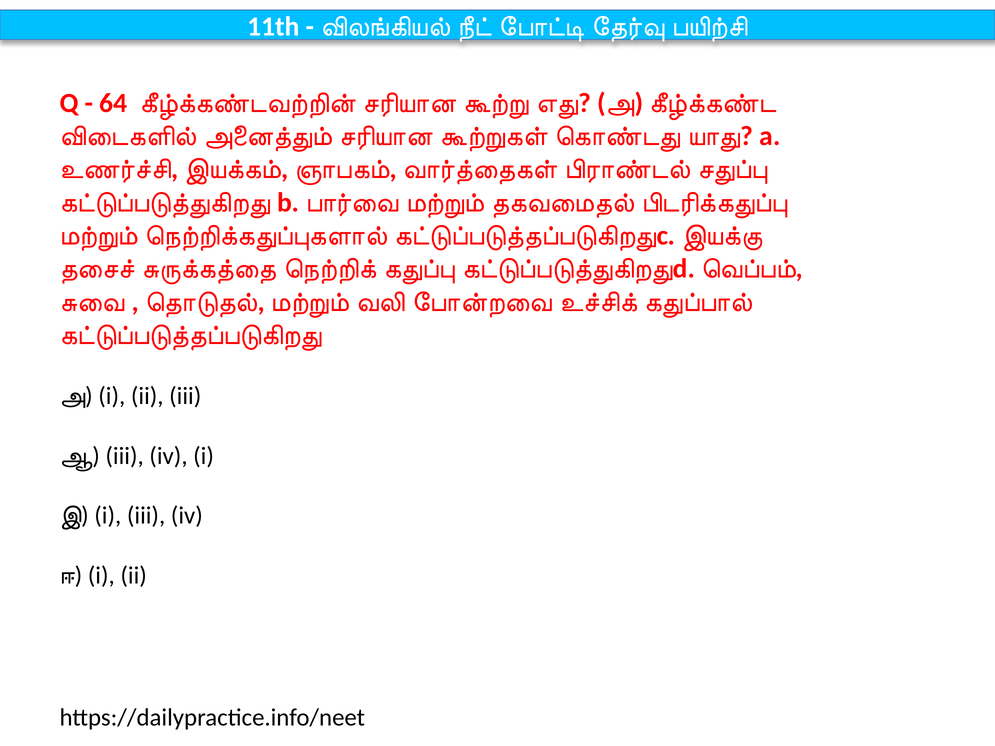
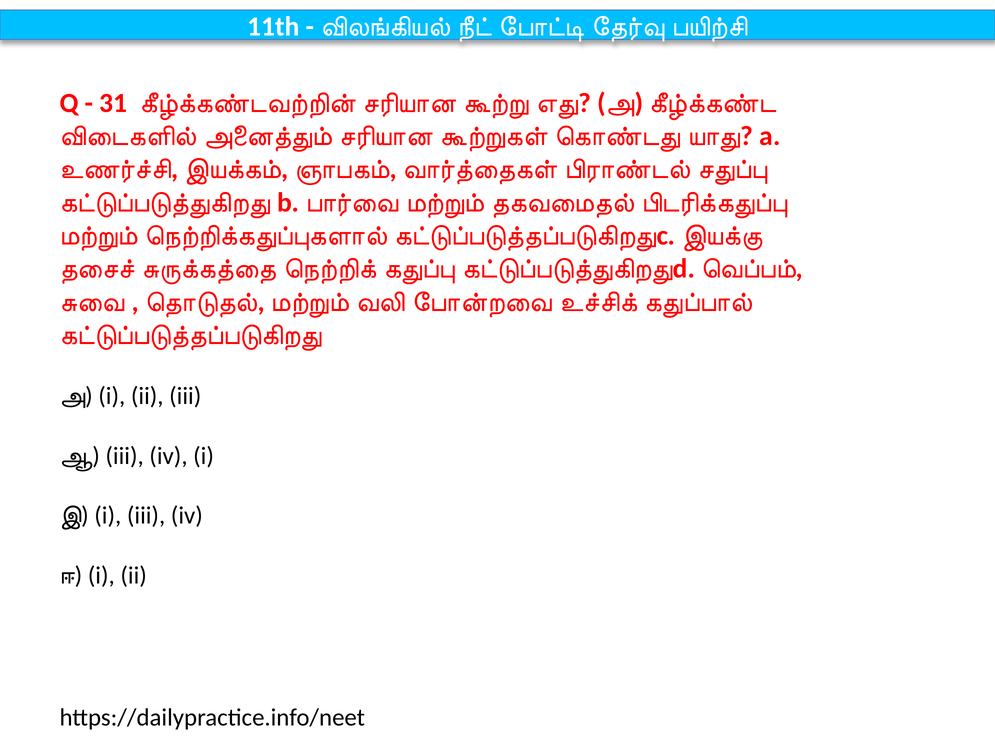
64: 64 -> 31
